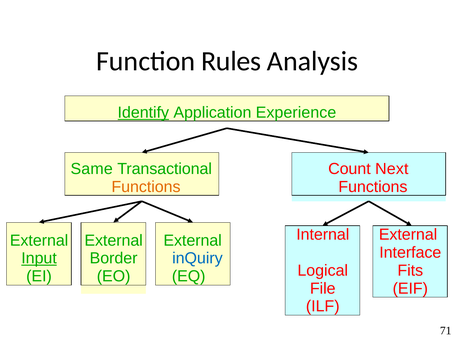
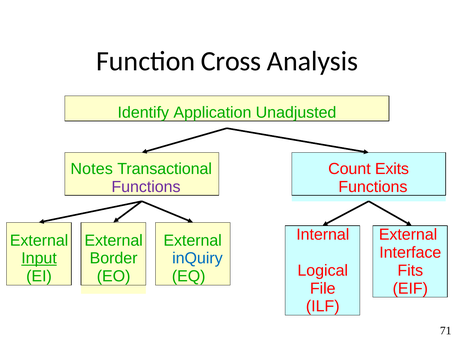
Rules: Rules -> Cross
Identify underline: present -> none
Experience: Experience -> Unadjusted
Same: Same -> Notes
Next: Next -> Exits
Functions at (146, 187) colour: orange -> purple
